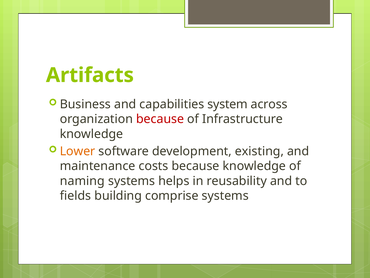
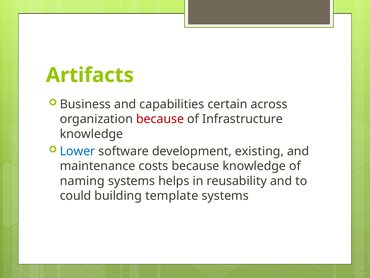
system: system -> certain
Lower colour: orange -> blue
fields: fields -> could
comprise: comprise -> template
